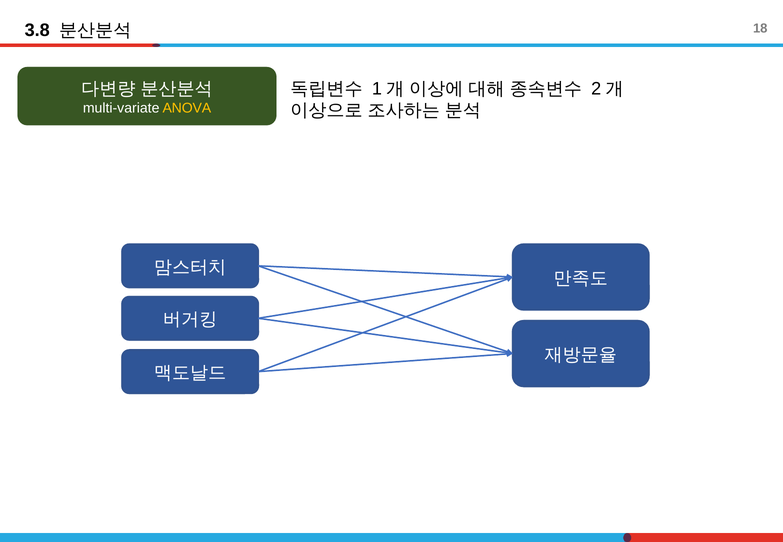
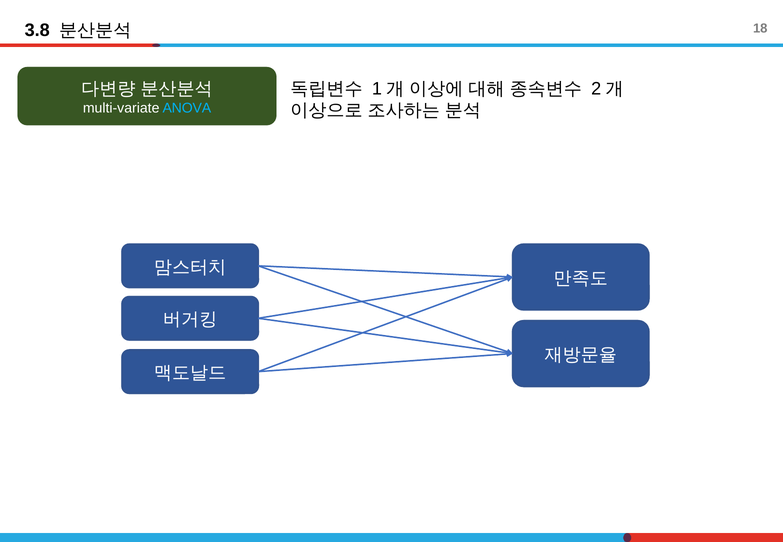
ANOVA colour: yellow -> light blue
